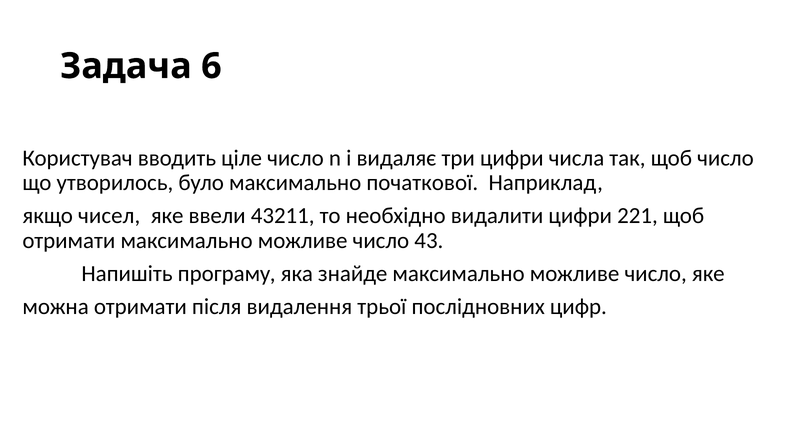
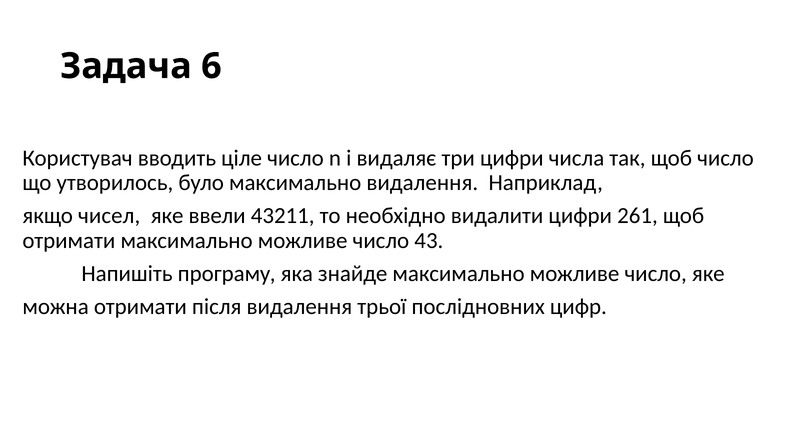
максимально початкової: початкової -> видалення
221: 221 -> 261
